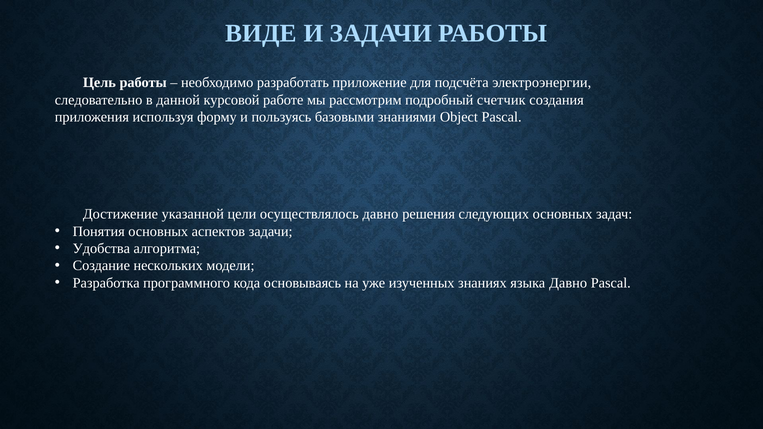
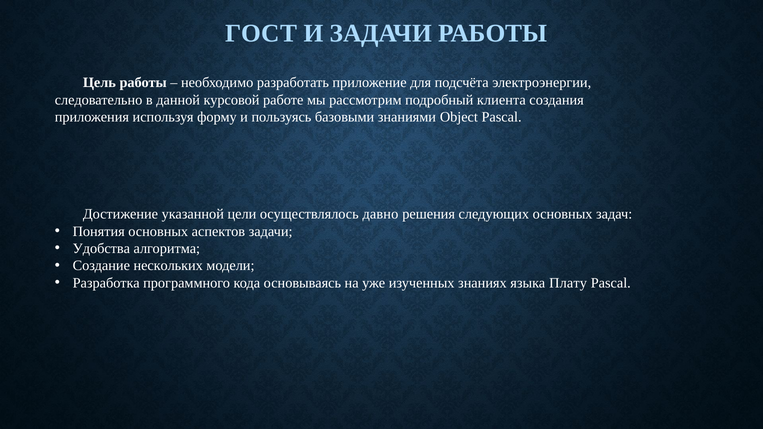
ВИДЕ: ВИДЕ -> ГОСТ
счетчик: счетчик -> клиента
языка Давно: Давно -> Плату
